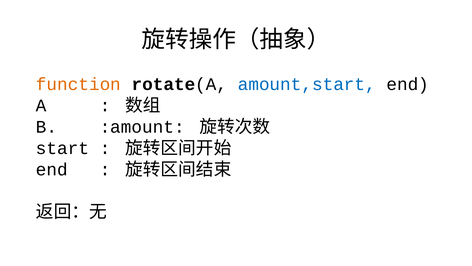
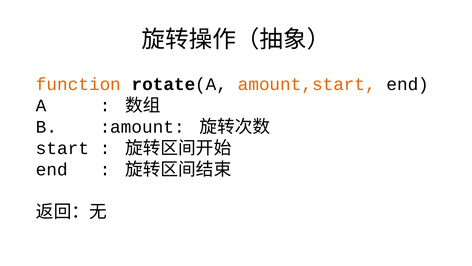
amount,start colour: blue -> orange
